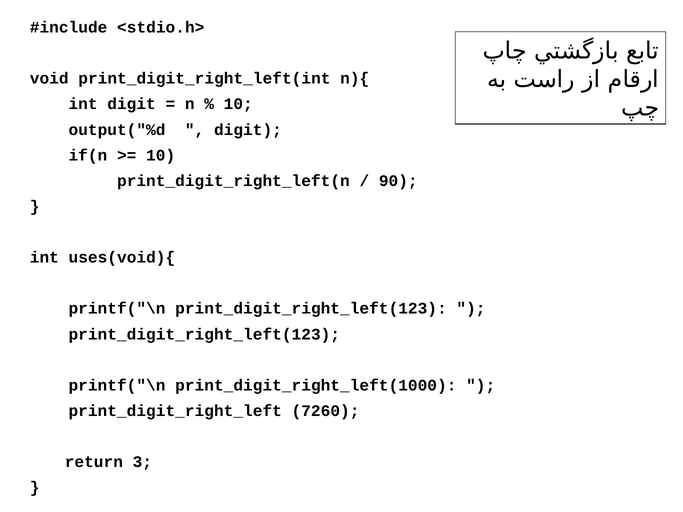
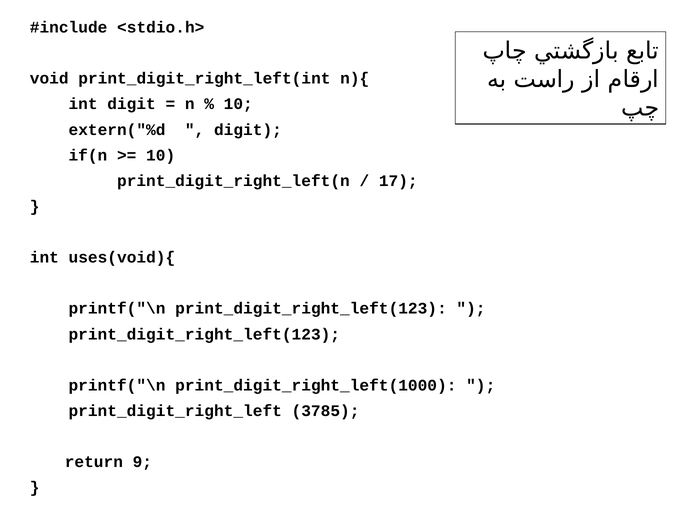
output("%d: output("%d -> extern("%d
90: 90 -> 17
7260: 7260 -> 3785
3: 3 -> 9
